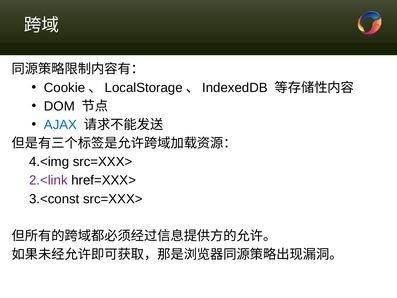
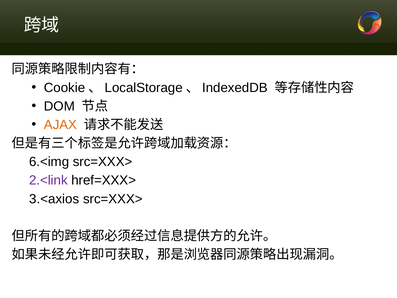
AJAX colour: blue -> orange
4.<img: 4.<img -> 6.<img
3.<const: 3.<const -> 3.<axios
